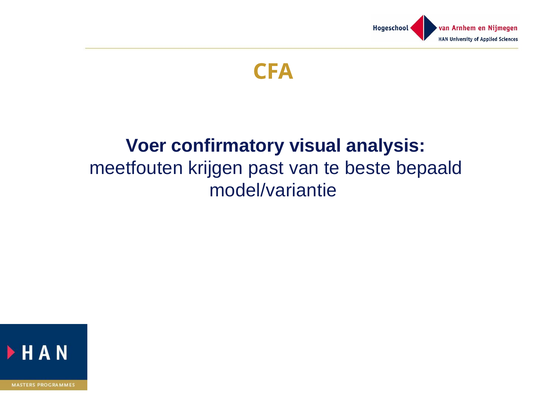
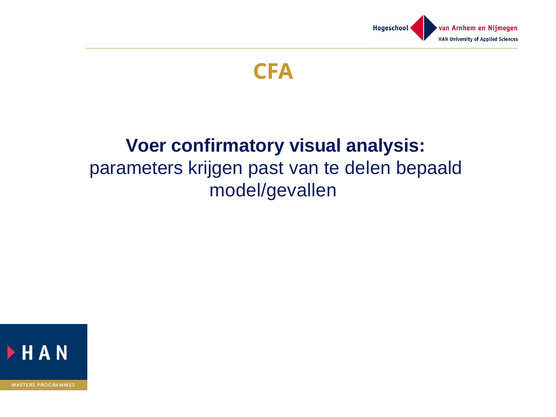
meetfouten: meetfouten -> parameters
beste: beste -> delen
model/variantie: model/variantie -> model/gevallen
